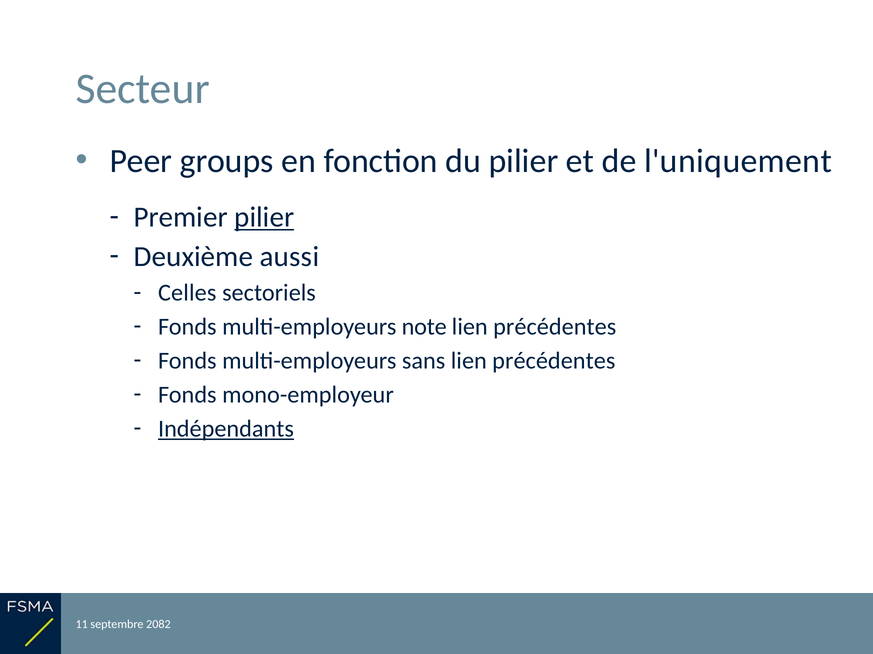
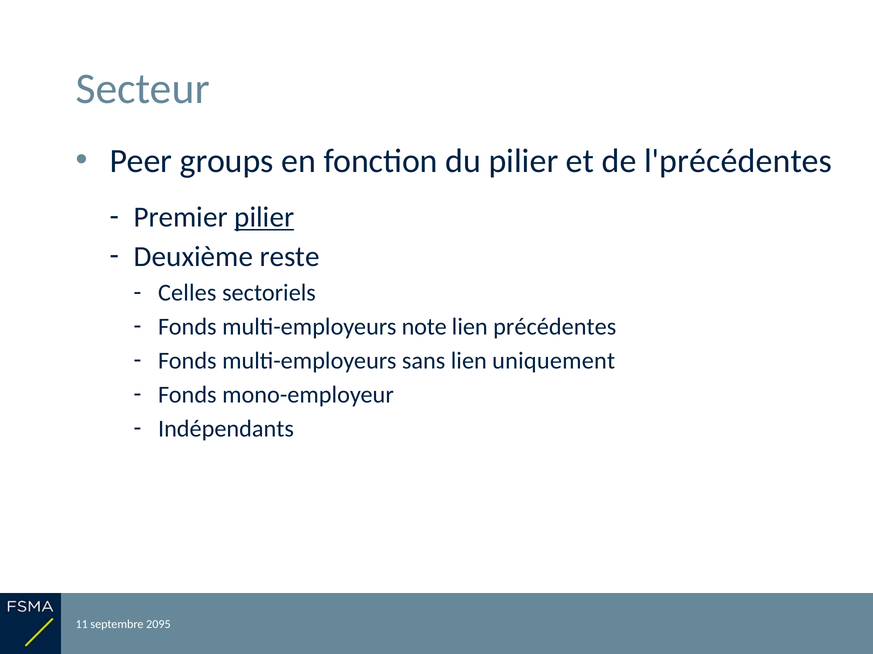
l'uniquement: l'uniquement -> l'précédentes
aussi: aussi -> reste
sans lien précédentes: précédentes -> uniquement
Indépendants underline: present -> none
2082: 2082 -> 2095
